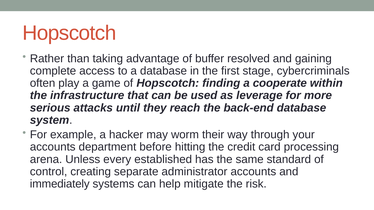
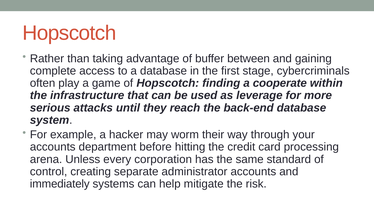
resolved: resolved -> between
established: established -> corporation
